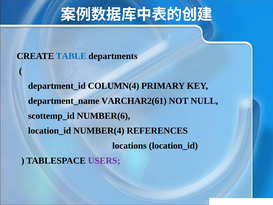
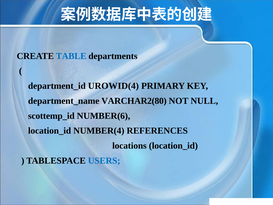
COLUMN(4: COLUMN(4 -> UROWID(4
VARCHAR2(61: VARCHAR2(61 -> VARCHAR2(80
USERS colour: purple -> blue
